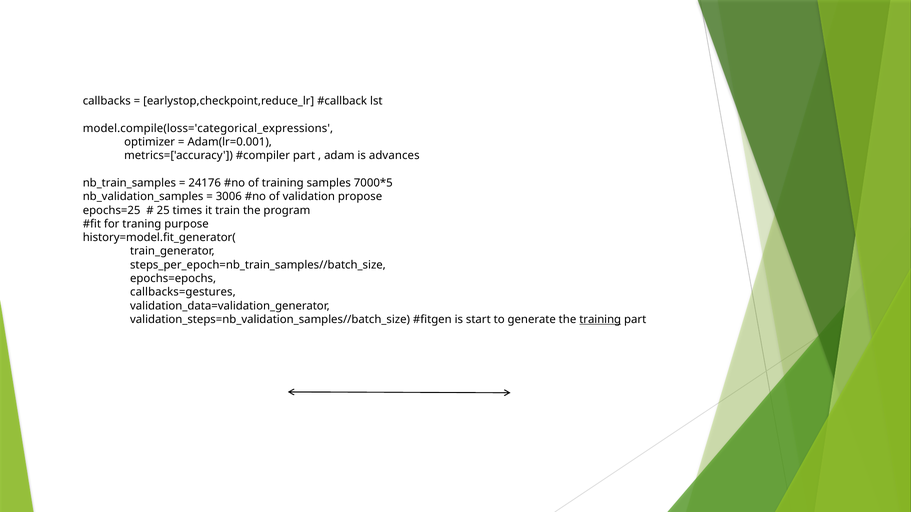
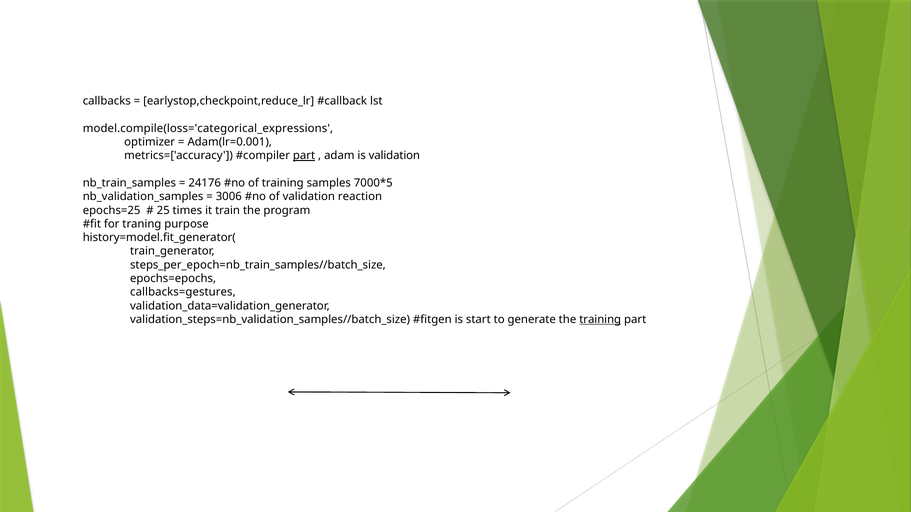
part at (304, 156) underline: none -> present
is advances: advances -> validation
propose: propose -> reaction
